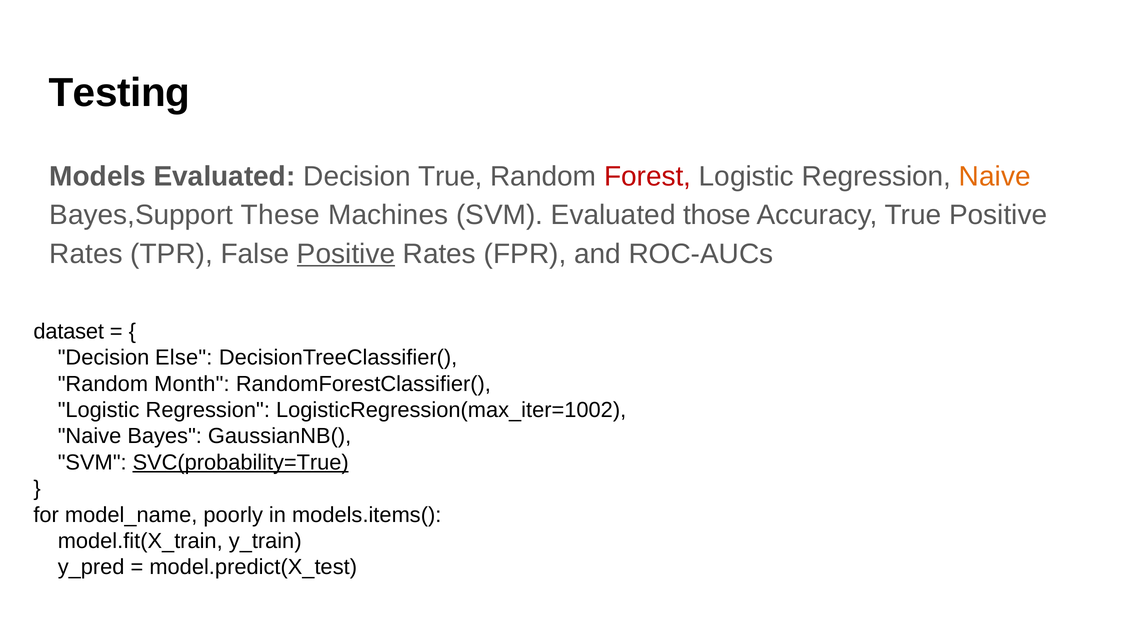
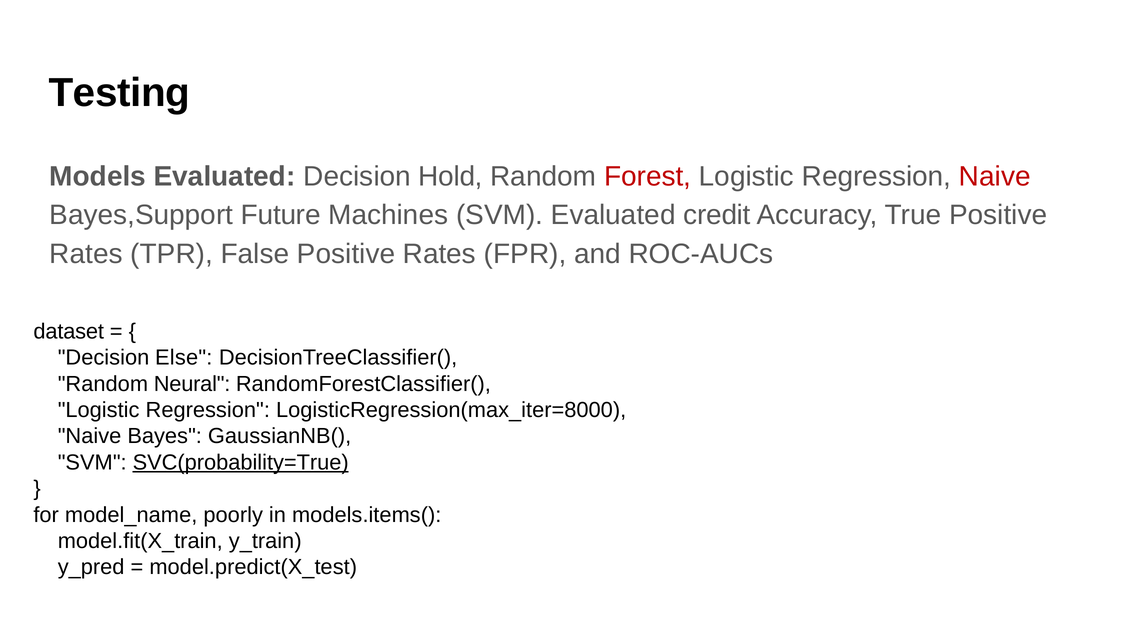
Decision True: True -> Hold
Naive at (995, 176) colour: orange -> red
These: These -> Future
those: those -> credit
Positive at (346, 254) underline: present -> none
Month: Month -> Neural
LogisticRegression(max_iter=1002: LogisticRegression(max_iter=1002 -> LogisticRegression(max_iter=8000
